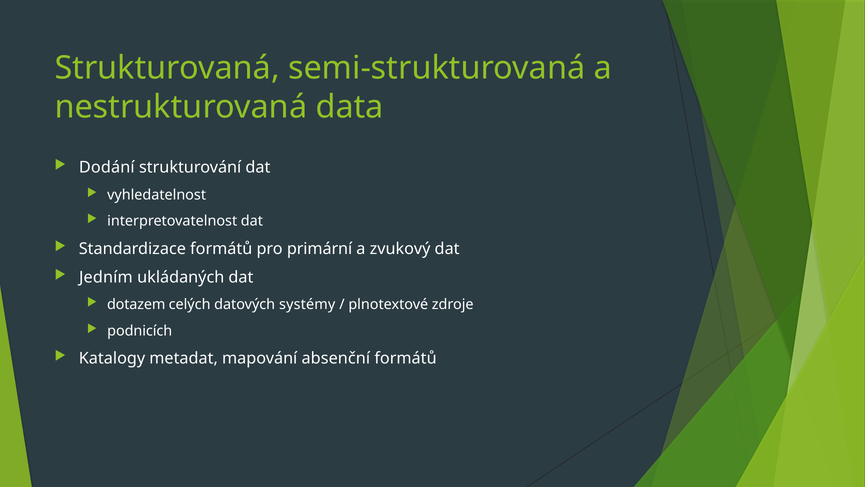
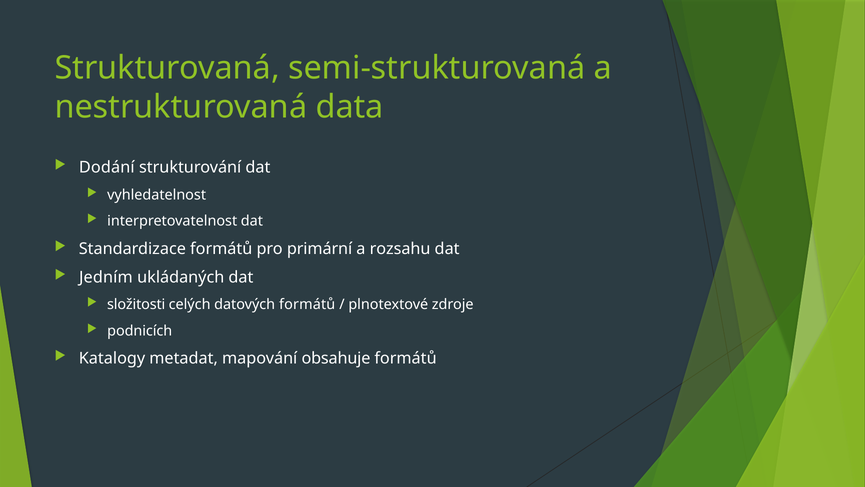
zvukový: zvukový -> rozsahu
dotazem: dotazem -> složitosti
datových systémy: systémy -> formátů
absenční: absenční -> obsahuje
